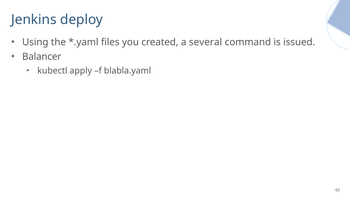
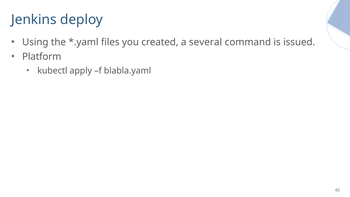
Balancer: Balancer -> Platform
